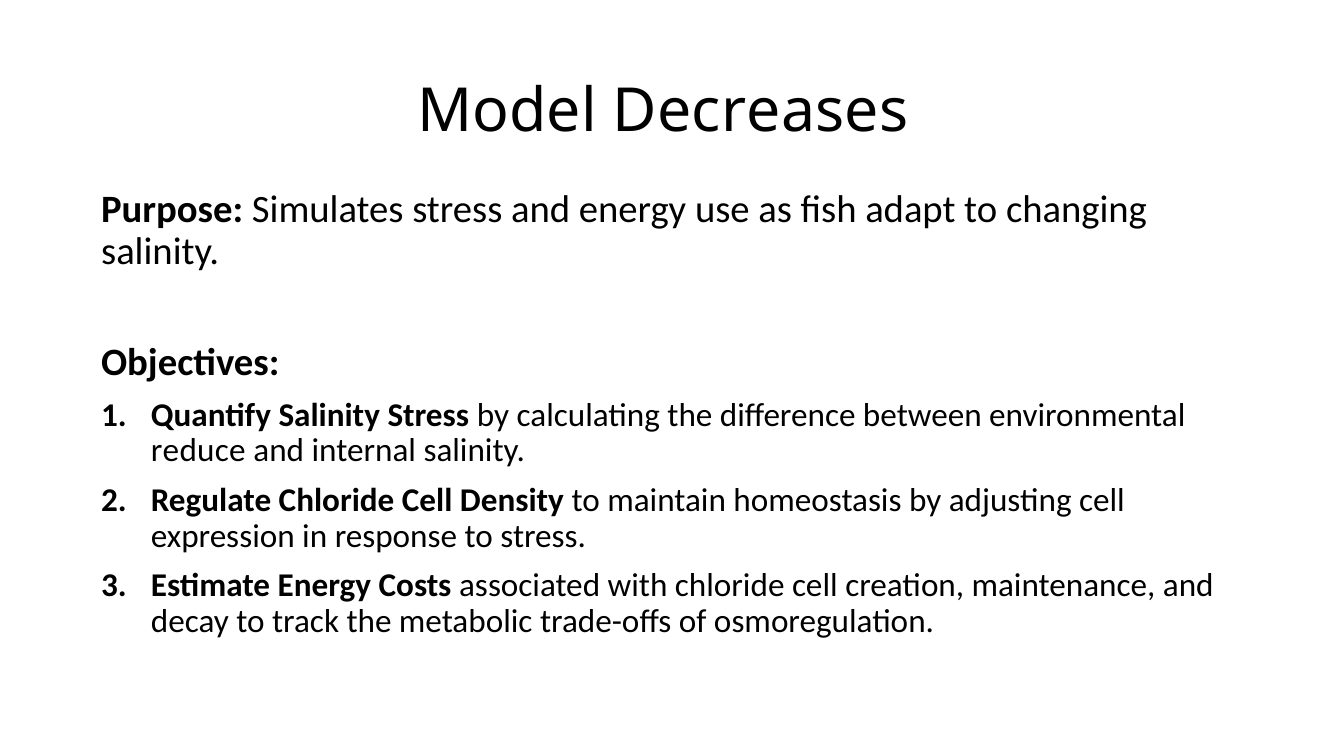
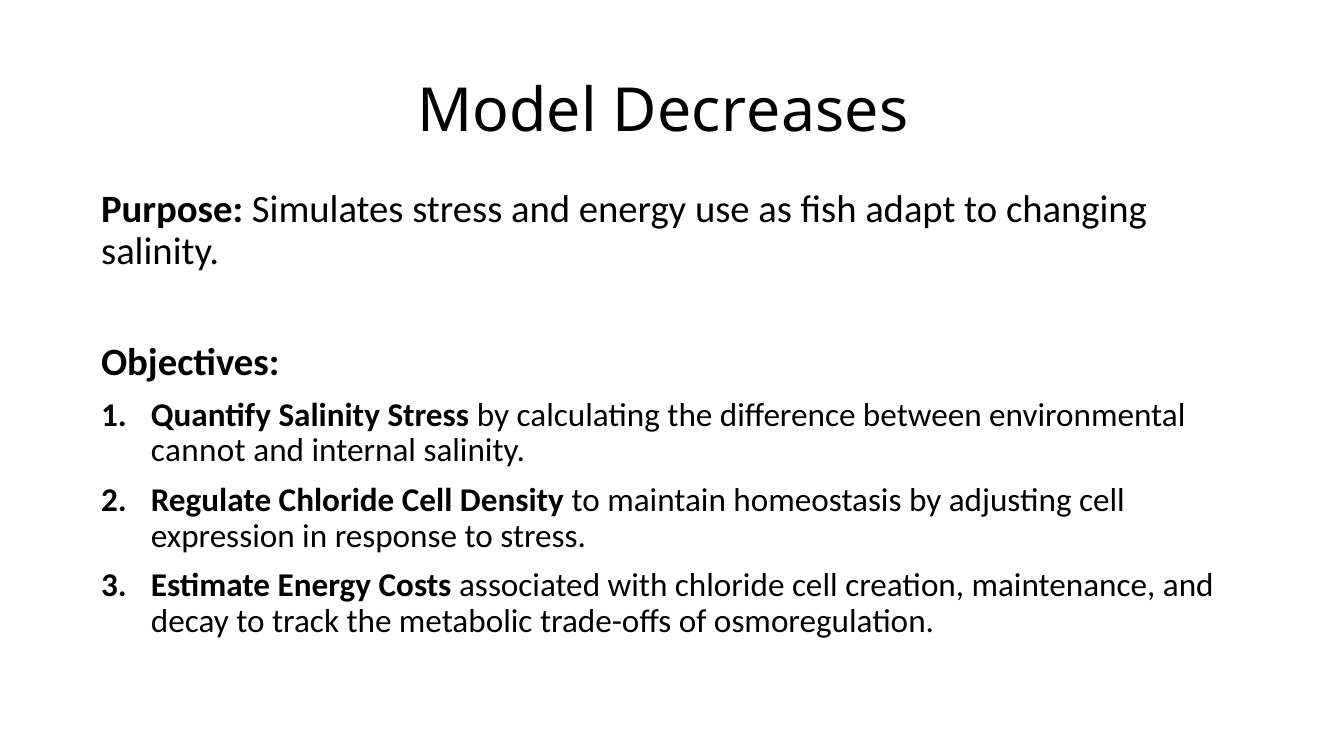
reduce: reduce -> cannot
